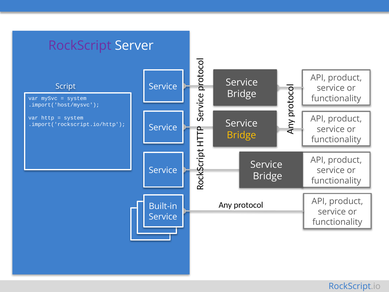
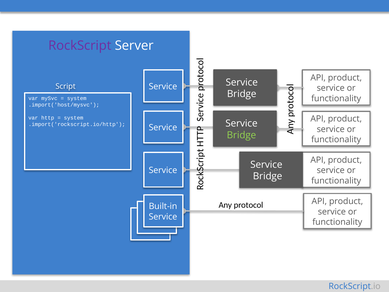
Bridge at (241, 135) colour: yellow -> light green
